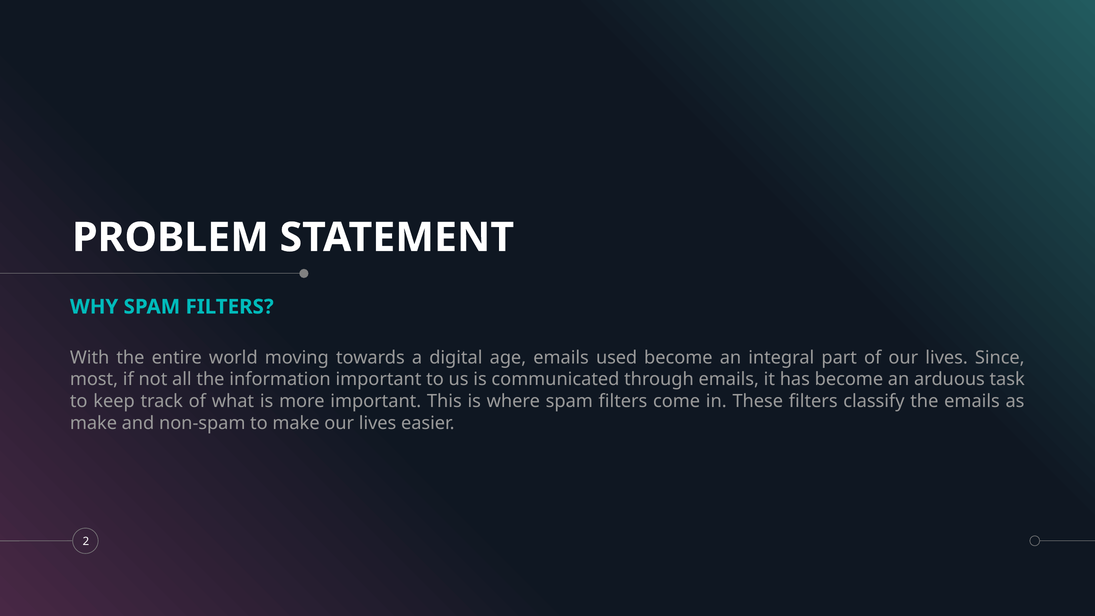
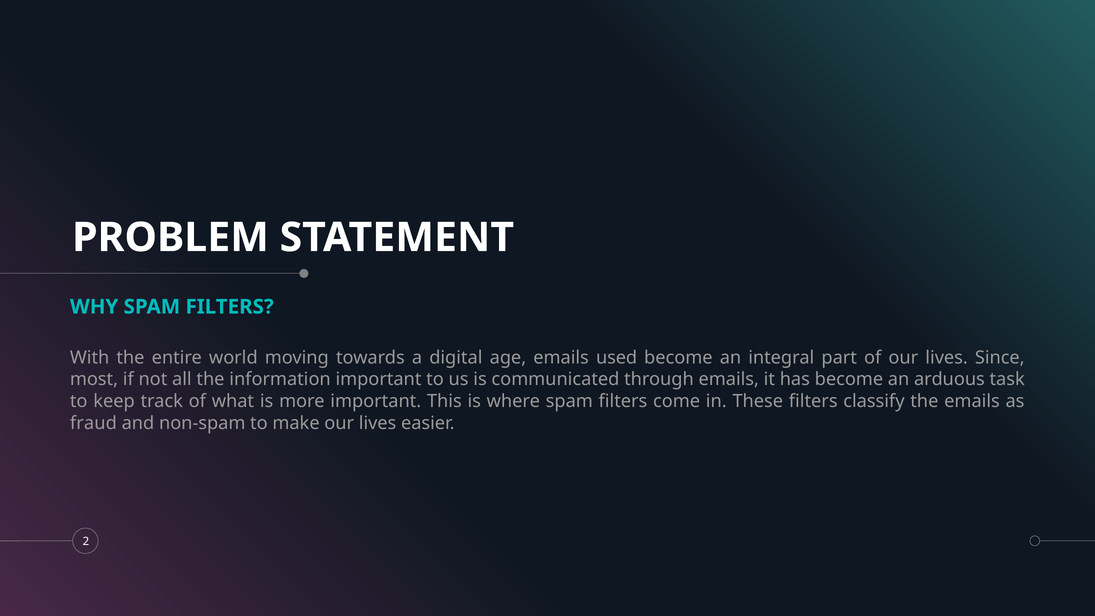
make at (94, 423): make -> fraud
